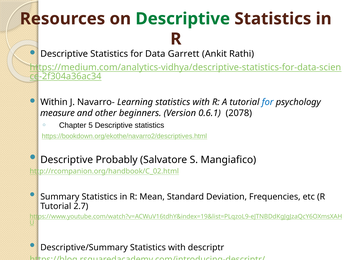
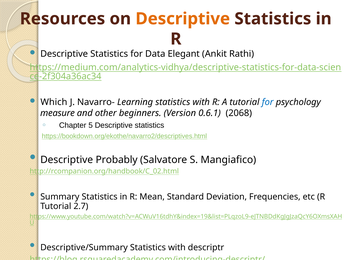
Descriptive at (183, 19) colour: green -> orange
Garrett: Garrett -> Elegant
Within: Within -> Which
2078: 2078 -> 2068
